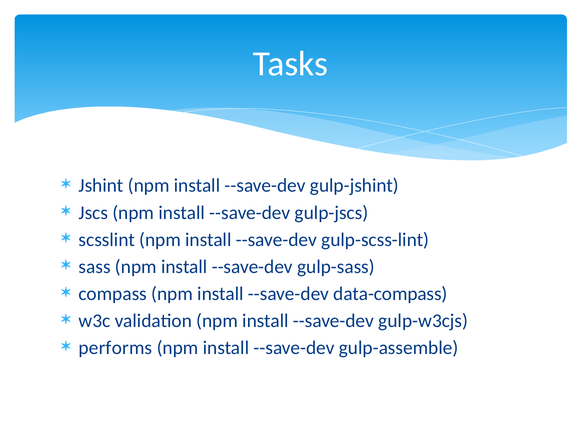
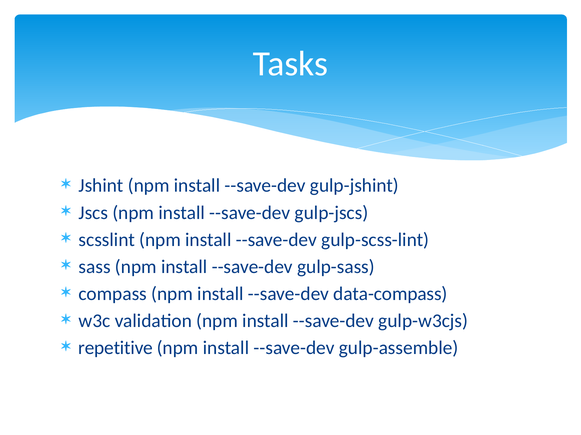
performs: performs -> repetitive
